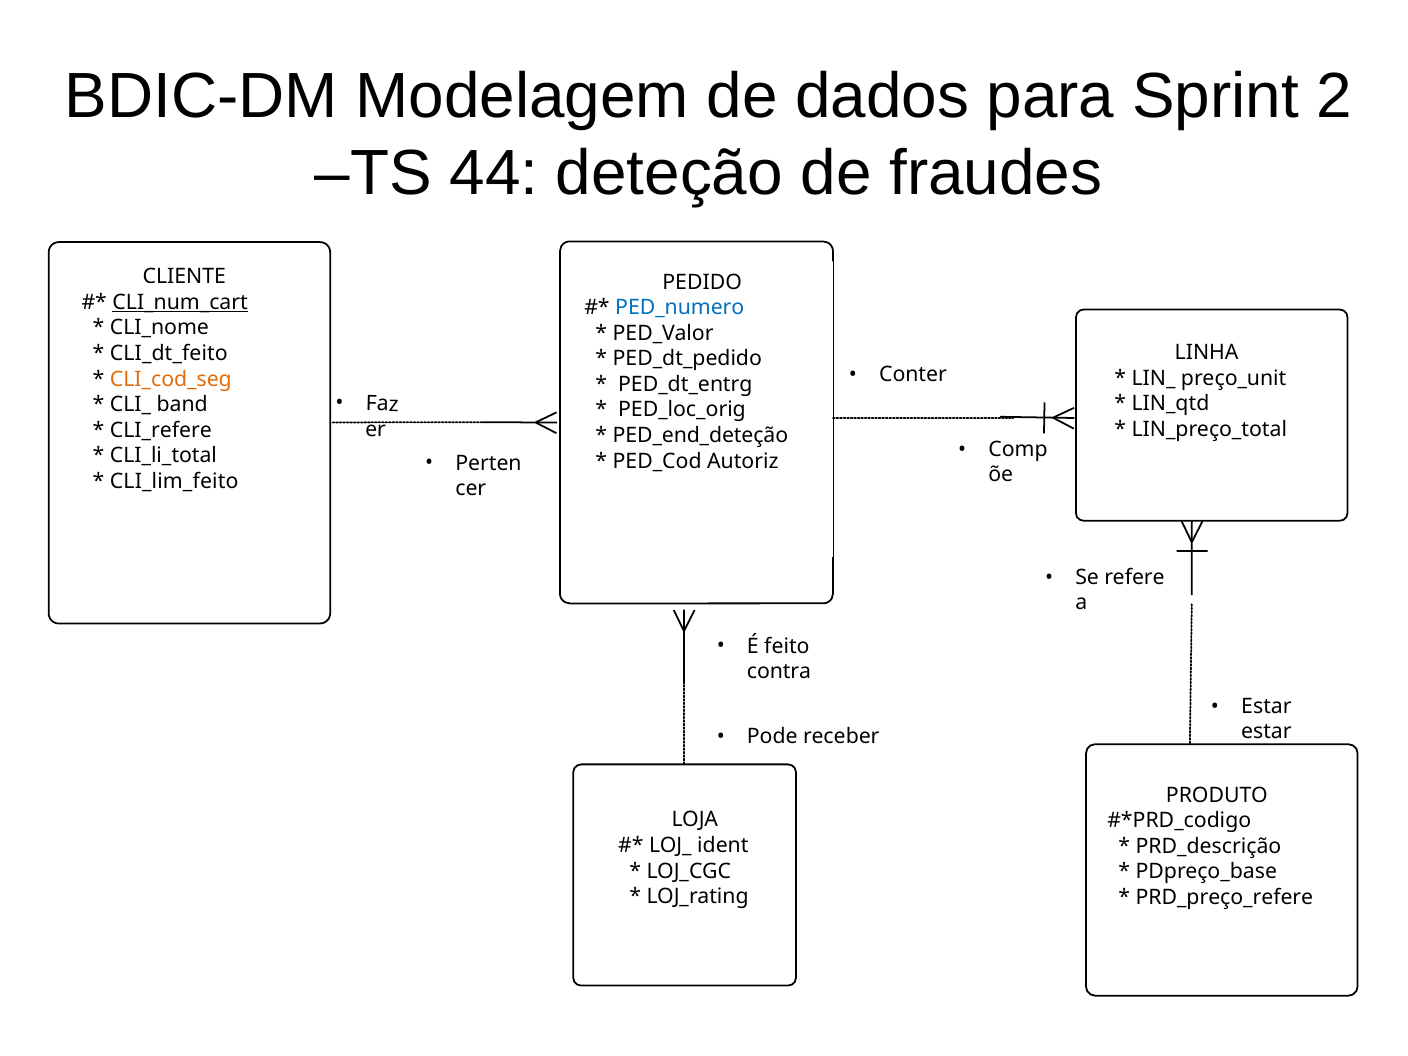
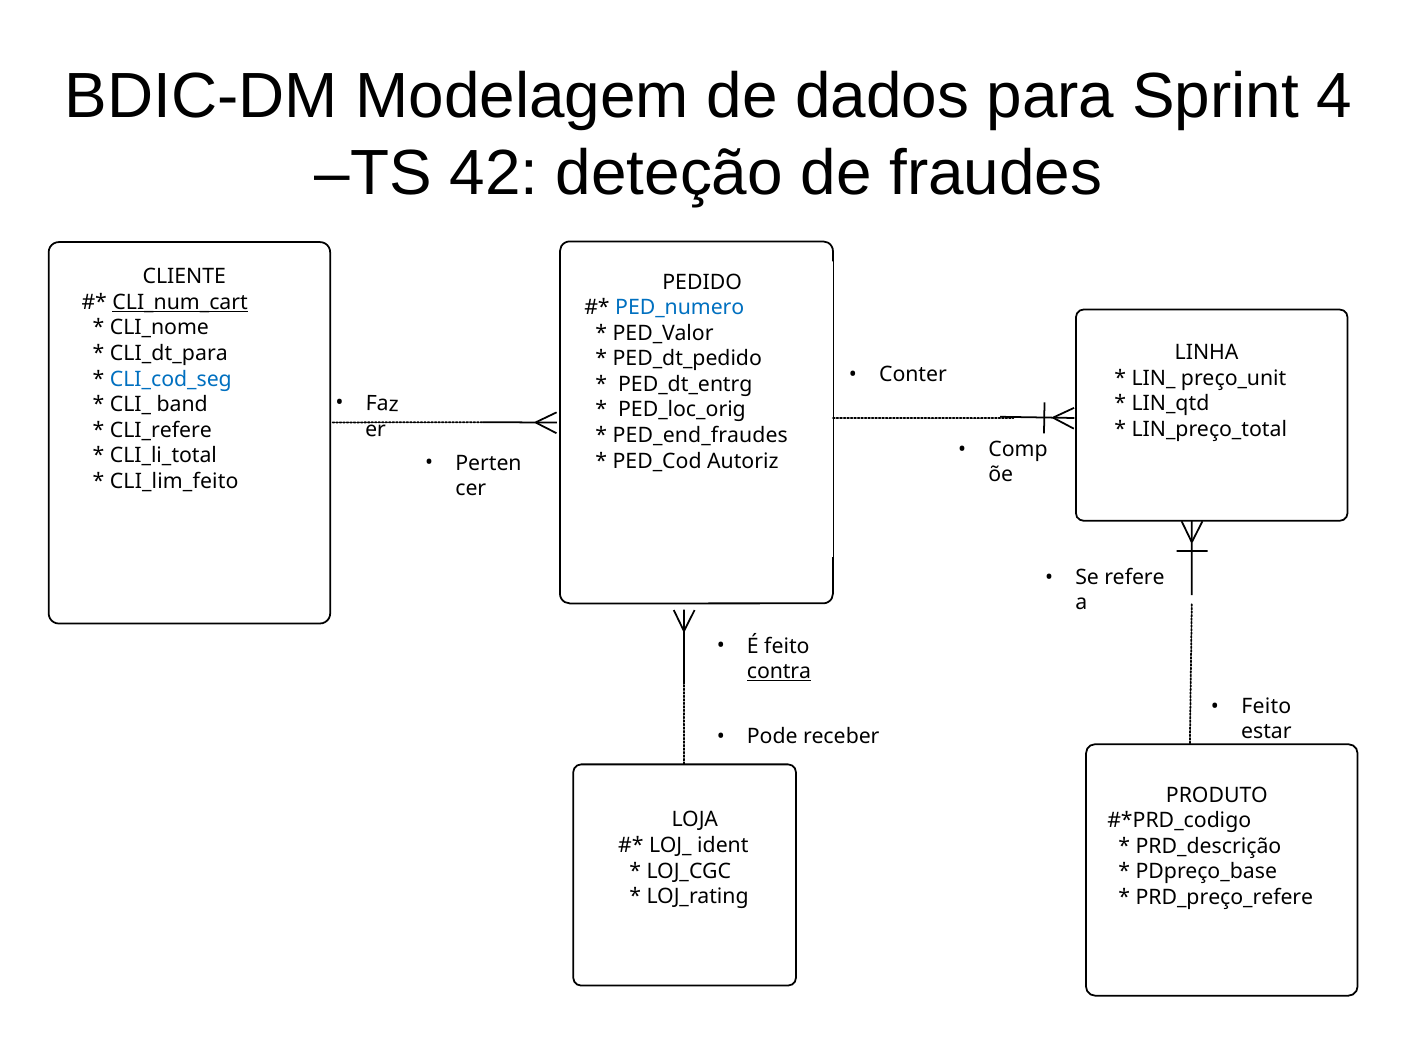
2: 2 -> 4
44: 44 -> 42
CLI_dt_feito: CLI_dt_feito -> CLI_dt_para
CLI_cod_seg colour: orange -> blue
PED_end_deteção: PED_end_deteção -> PED_end_fraudes
contra underline: none -> present
Estar at (1266, 706): Estar -> Feito
